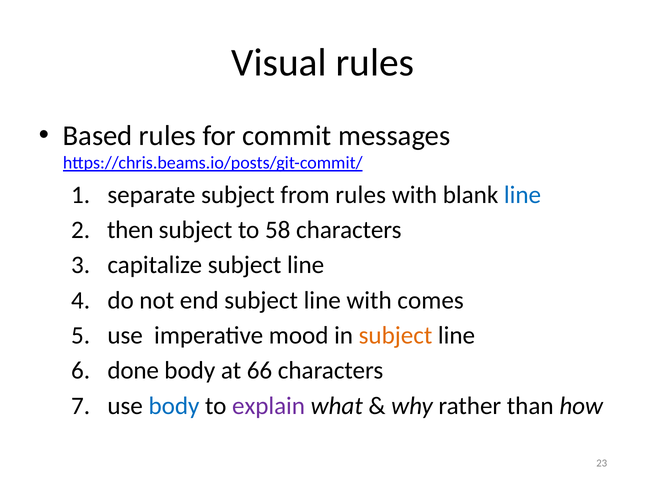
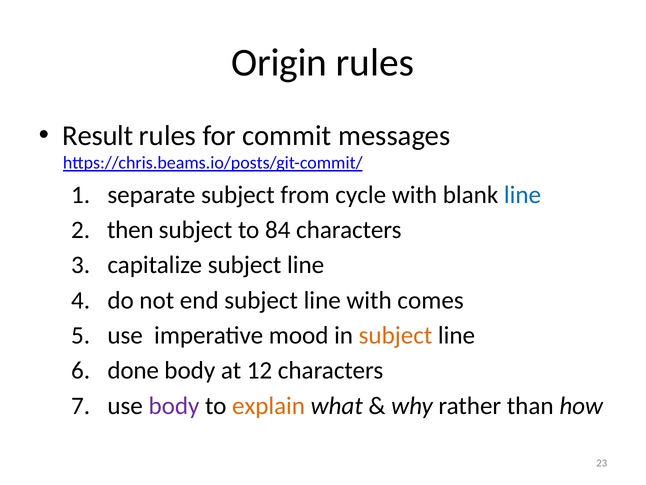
Visual: Visual -> Origin
Based: Based -> Result
from rules: rules -> cycle
58: 58 -> 84
66: 66 -> 12
body at (174, 405) colour: blue -> purple
explain colour: purple -> orange
